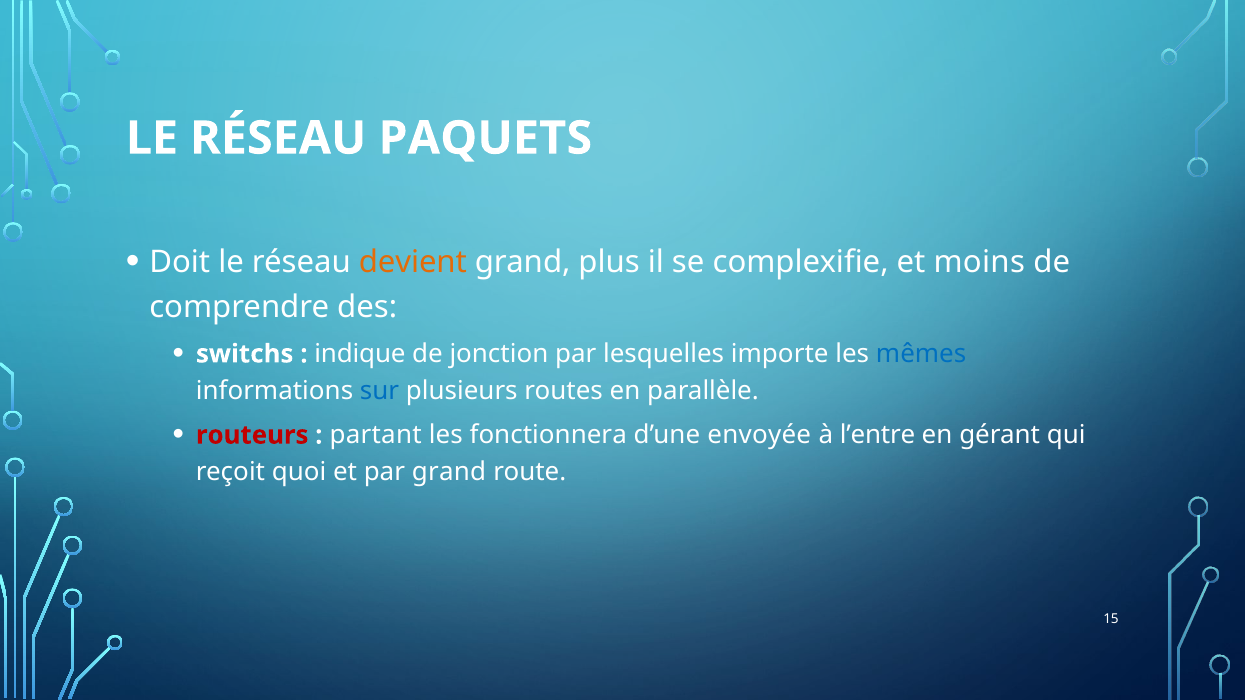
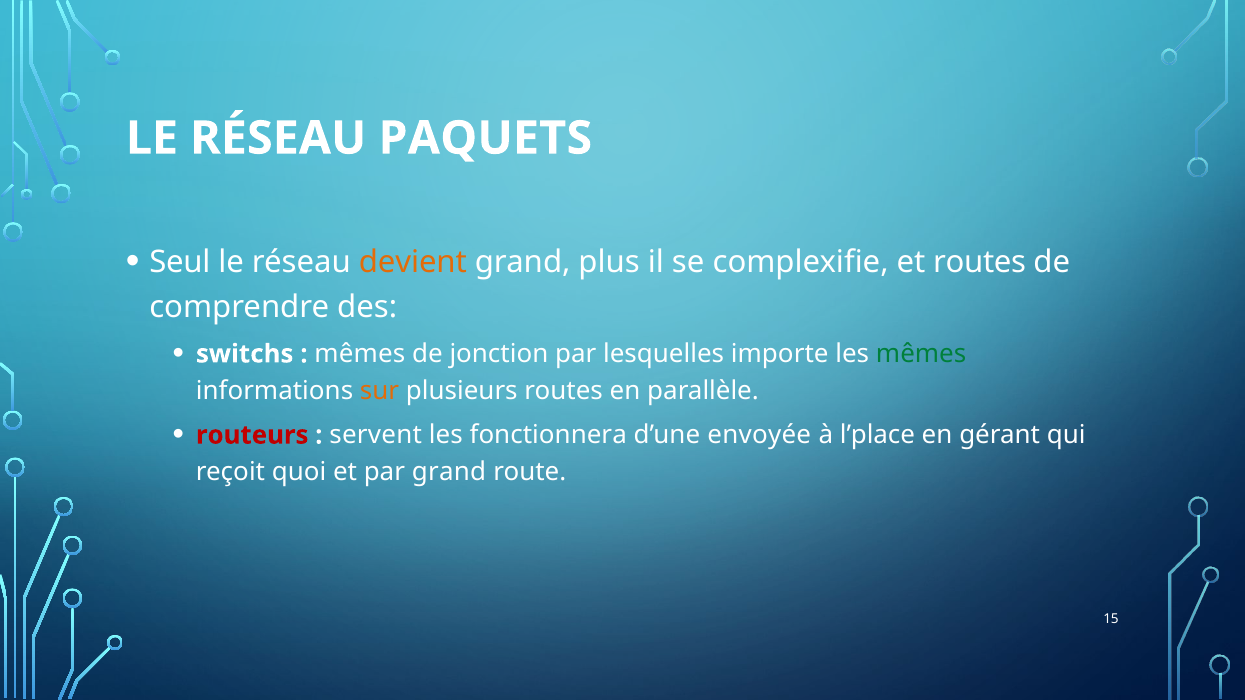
Doit: Doit -> Seul
et moins: moins -> routes
indique at (360, 354): indique -> mêmes
mêmes at (921, 354) colour: blue -> green
sur colour: blue -> orange
partant: partant -> servent
l’entre: l’entre -> l’place
